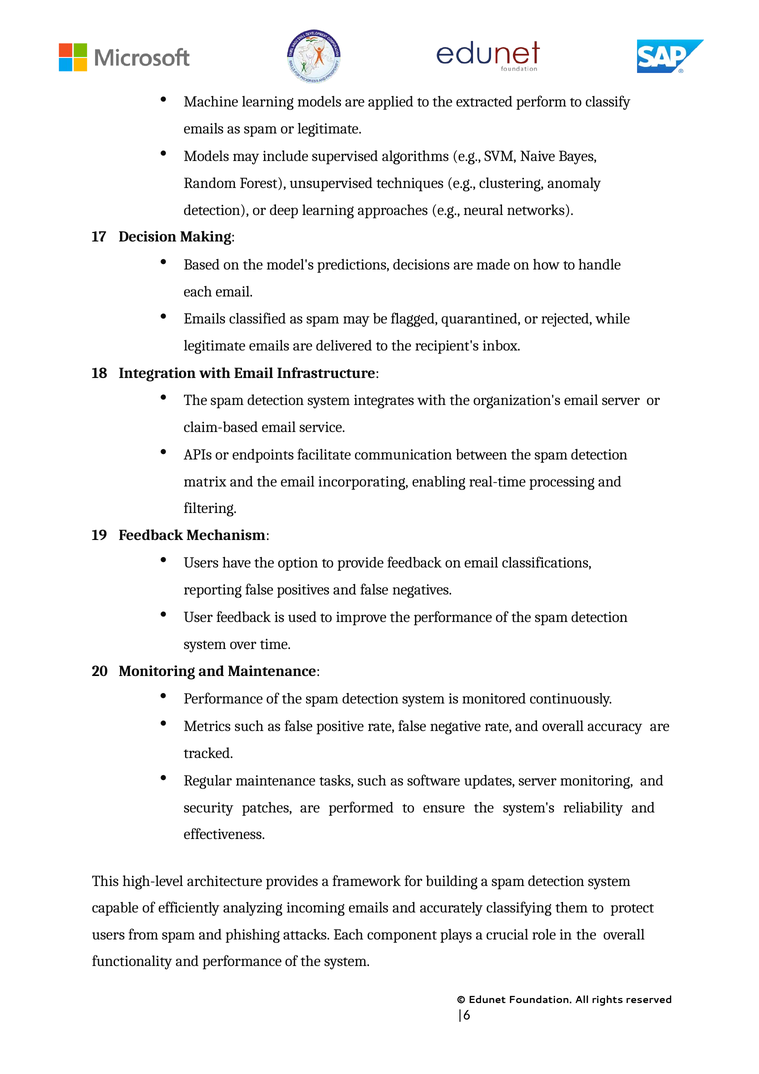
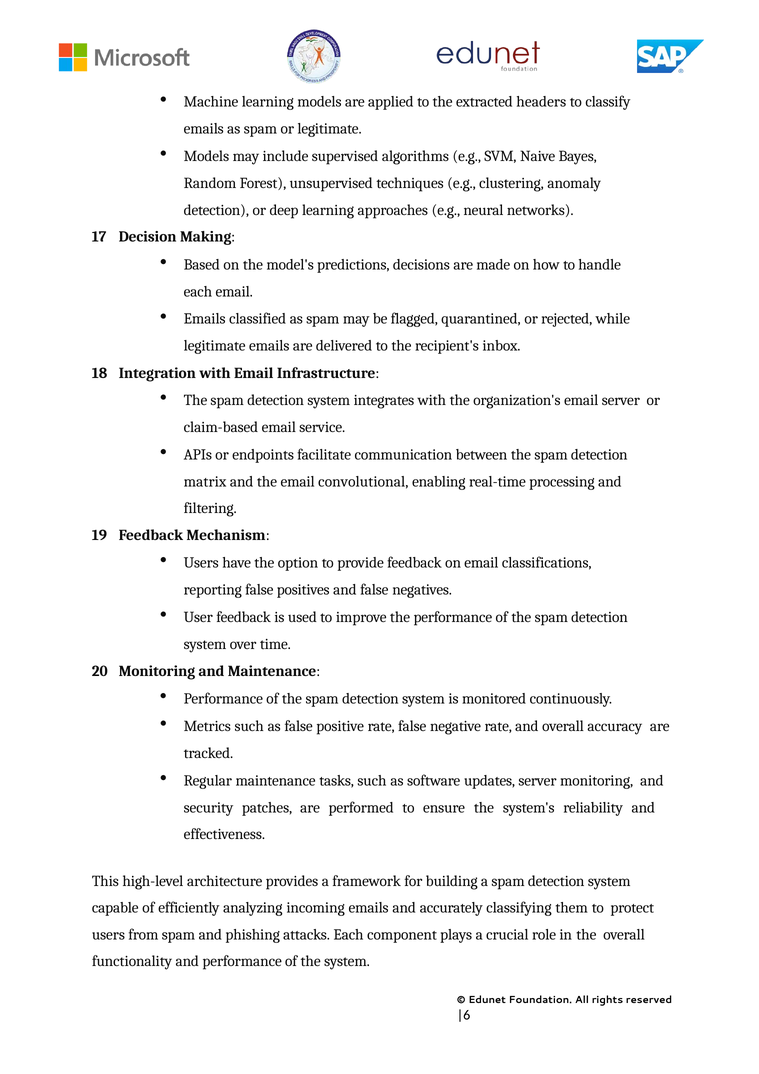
perform: perform -> headers
incorporating: incorporating -> convolutional
